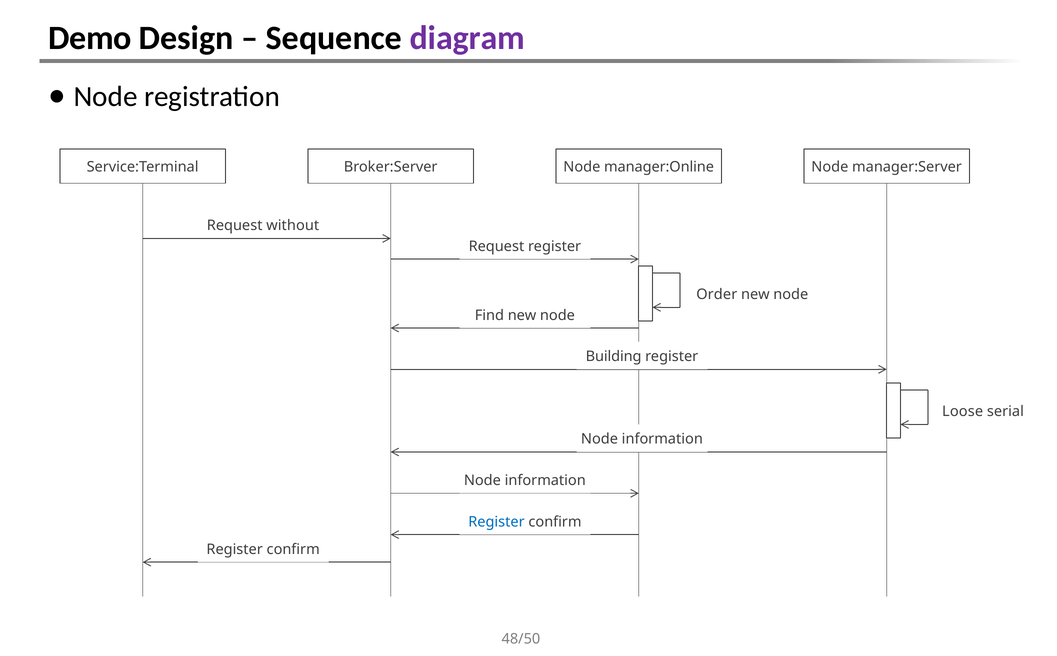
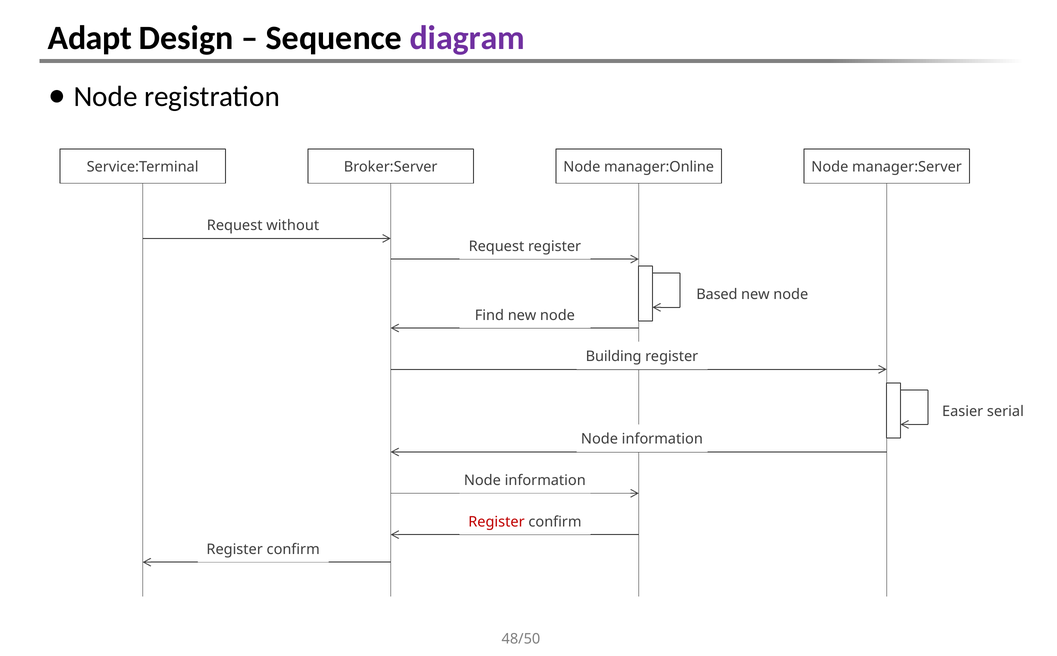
Demo: Demo -> Adapt
Order: Order -> Based
Loose: Loose -> Easier
Register at (496, 522) colour: blue -> red
